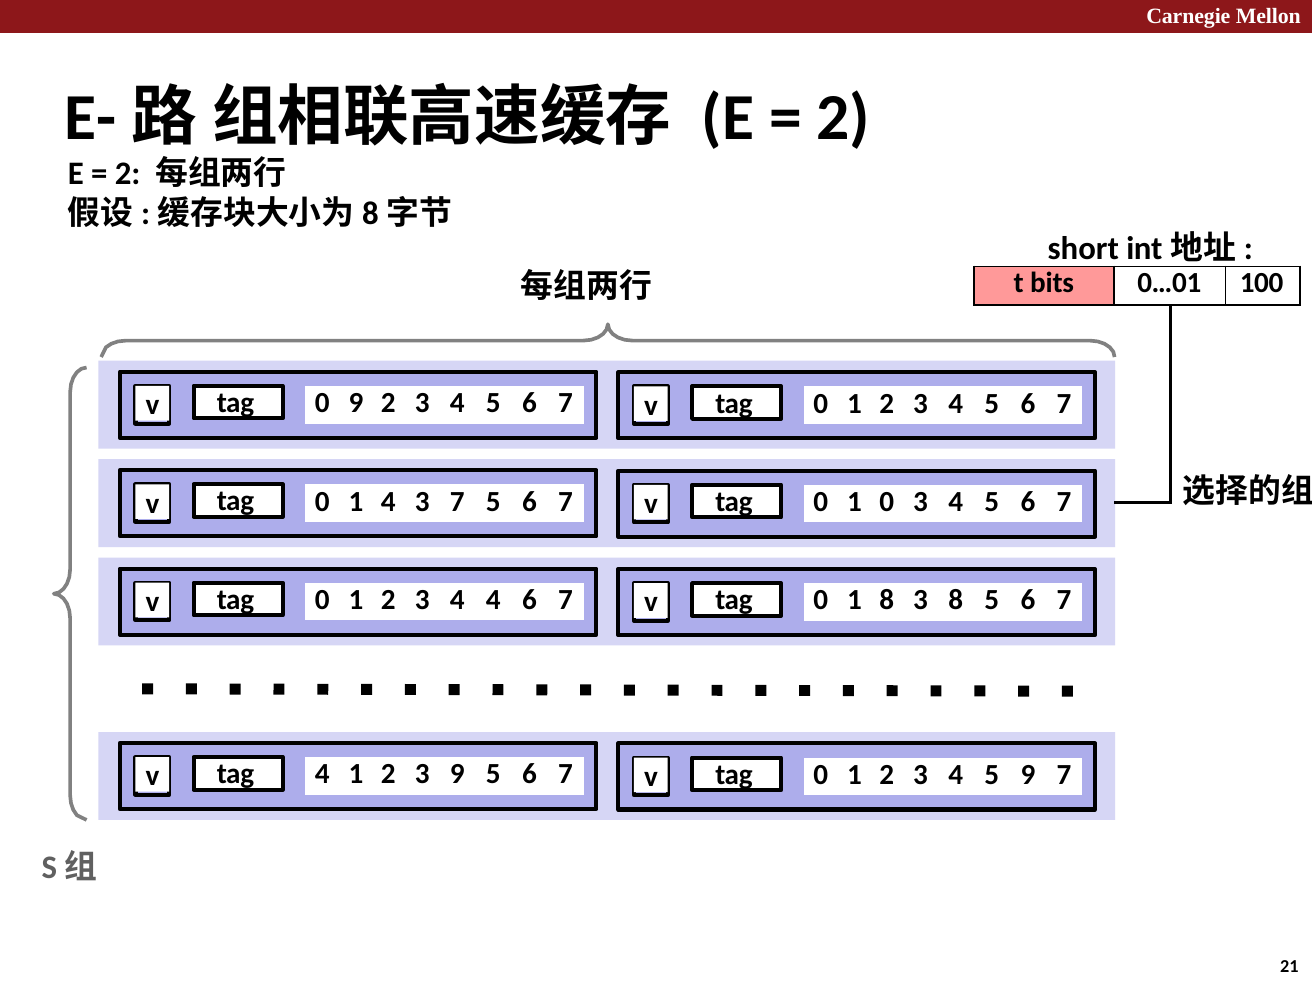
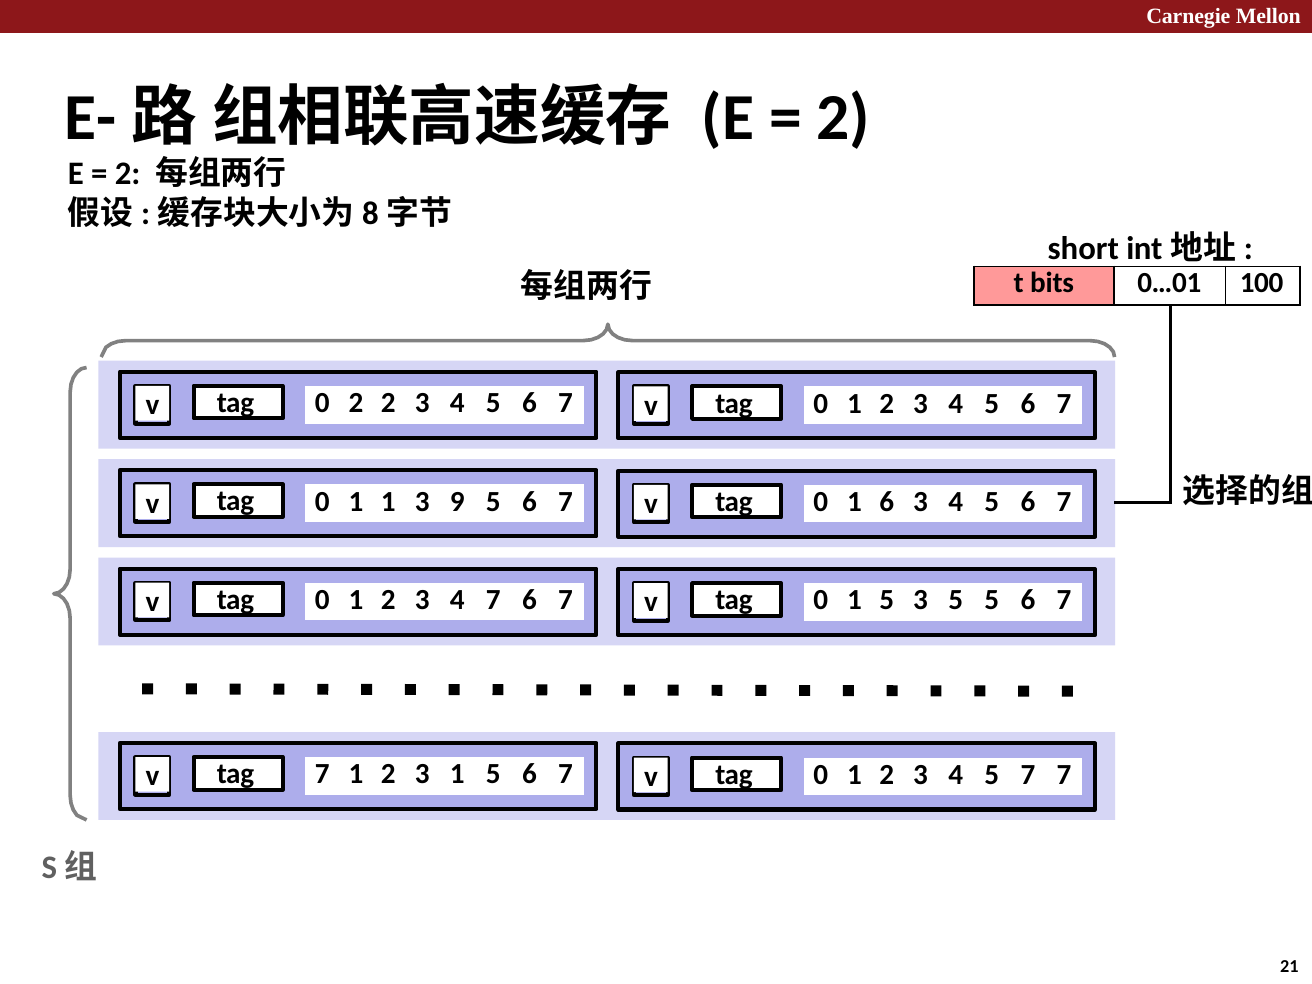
0 9: 9 -> 2
1 4: 4 -> 1
3 7: 7 -> 9
1 0: 0 -> 6
4 4: 4 -> 7
0 1 8: 8 -> 5
3 8: 8 -> 5
v 4: 4 -> 7
3 9: 9 -> 1
5 9: 9 -> 7
